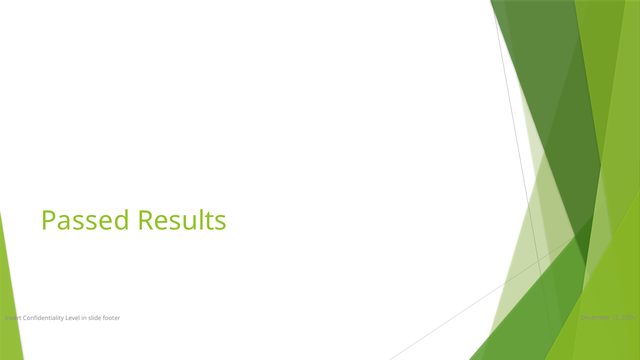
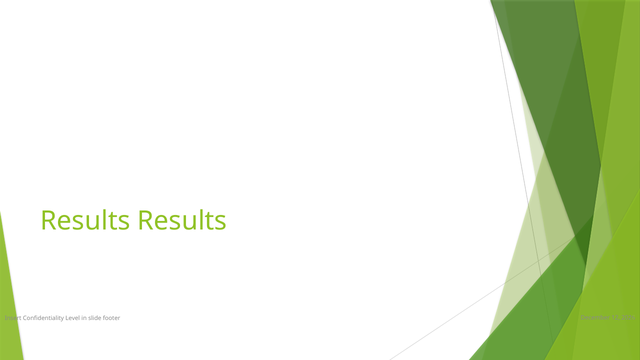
Passed at (85, 221): Passed -> Results
